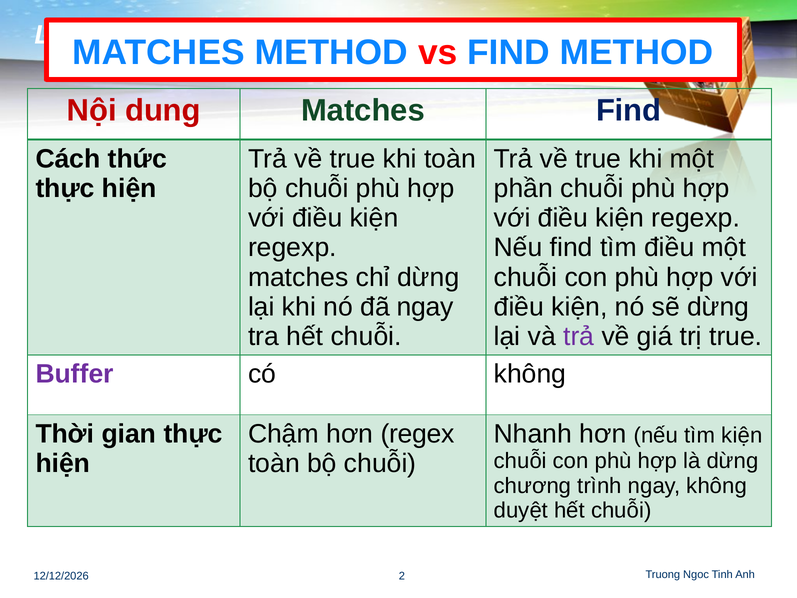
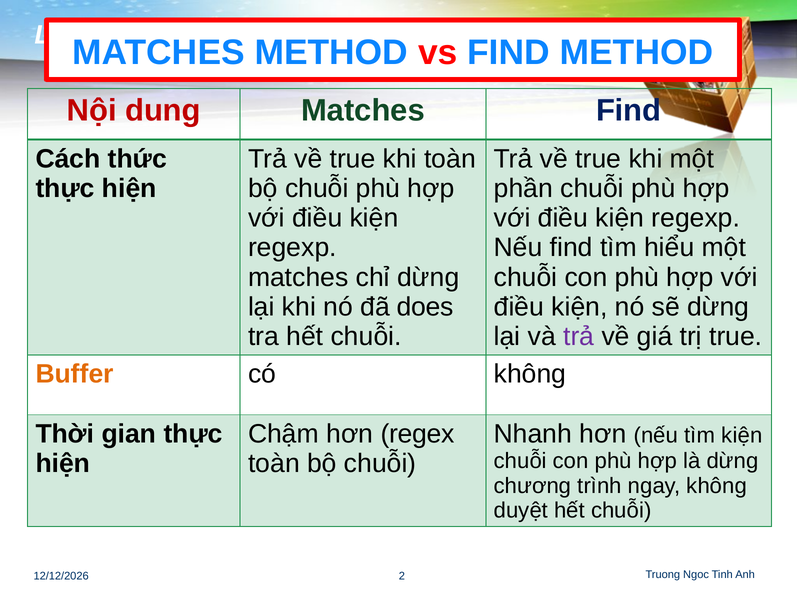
tìm điều: điều -> hiểu
đã ngay: ngay -> does
Buffer colour: purple -> orange
